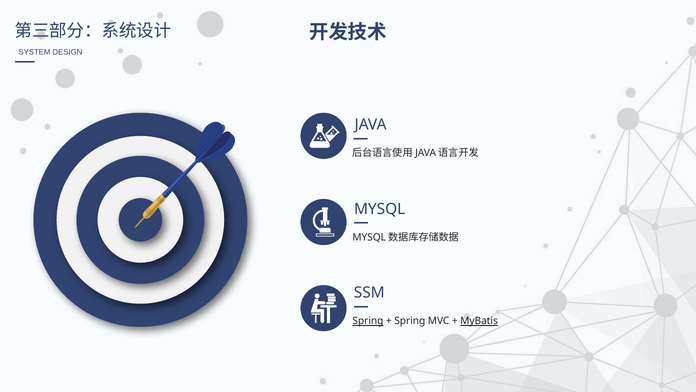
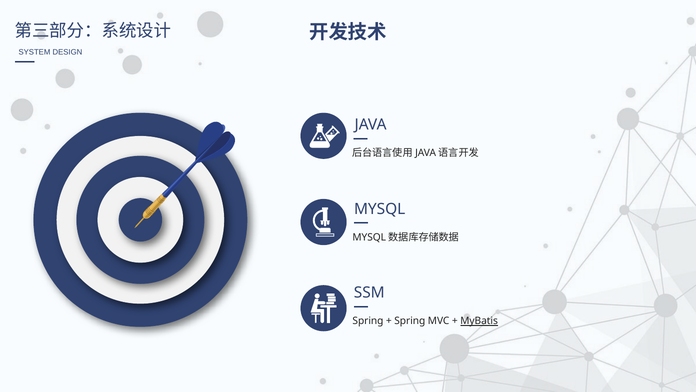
Spring at (368, 321) underline: present -> none
